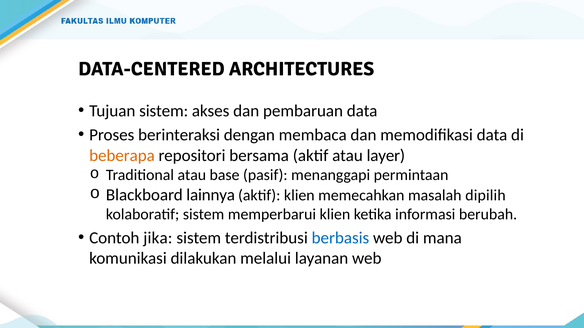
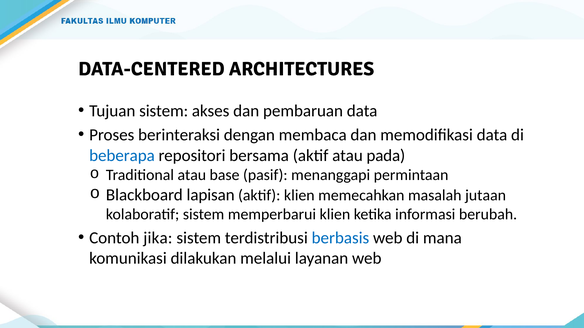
beberapa colour: orange -> blue
layer: layer -> pada
lainnya: lainnya -> lapisan
dipilih: dipilih -> jutaan
